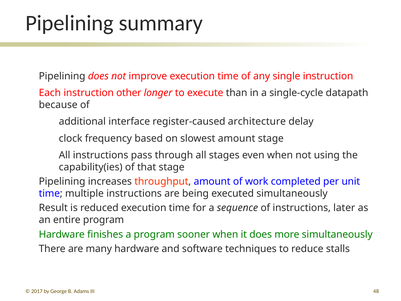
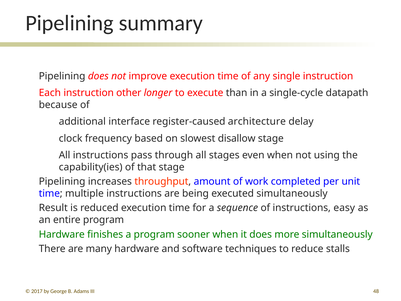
slowest amount: amount -> disallow
later: later -> easy
